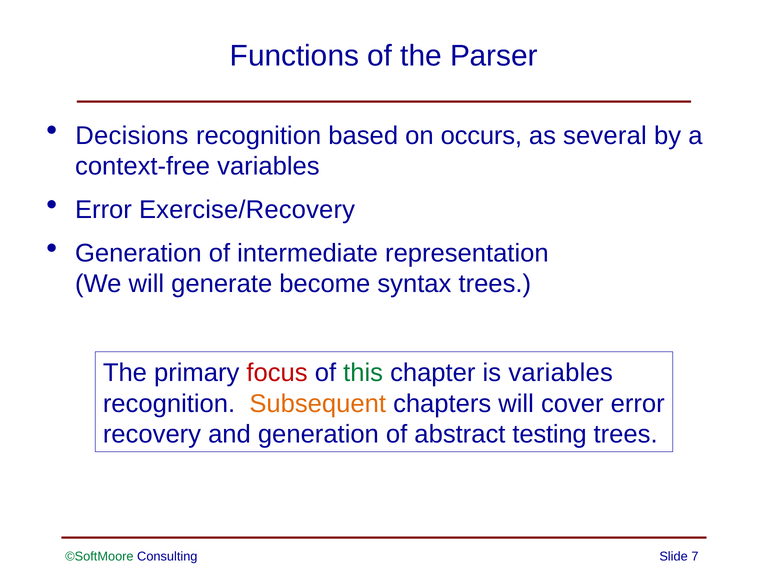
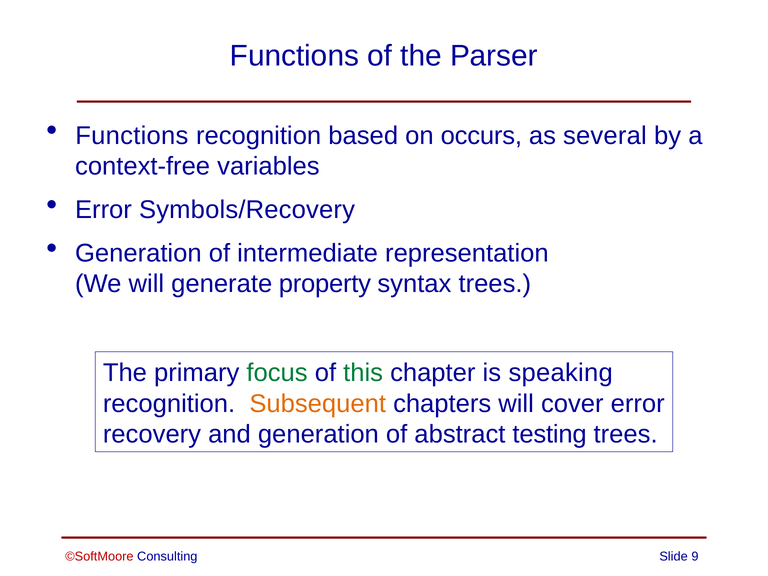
Decisions at (132, 136): Decisions -> Functions
Exercise/Recovery: Exercise/Recovery -> Symbols/Recovery
become: become -> property
focus colour: red -> green
is variables: variables -> speaking
©SoftMoore colour: green -> red
7: 7 -> 9
